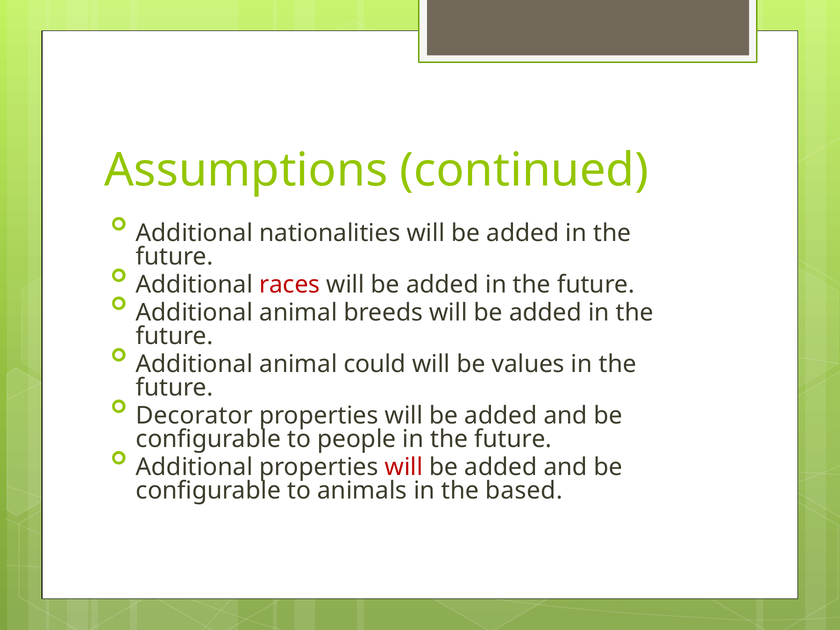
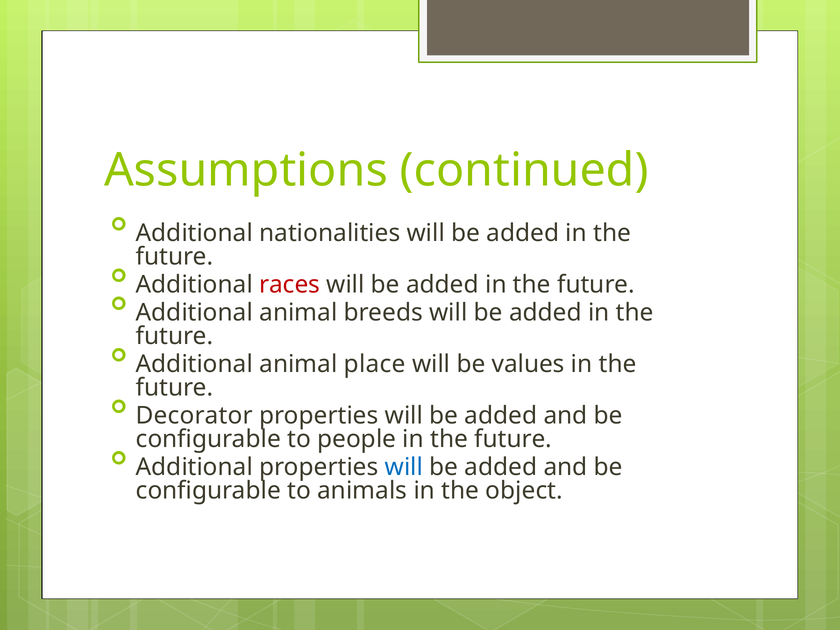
could: could -> place
will at (404, 467) colour: red -> blue
based: based -> object
